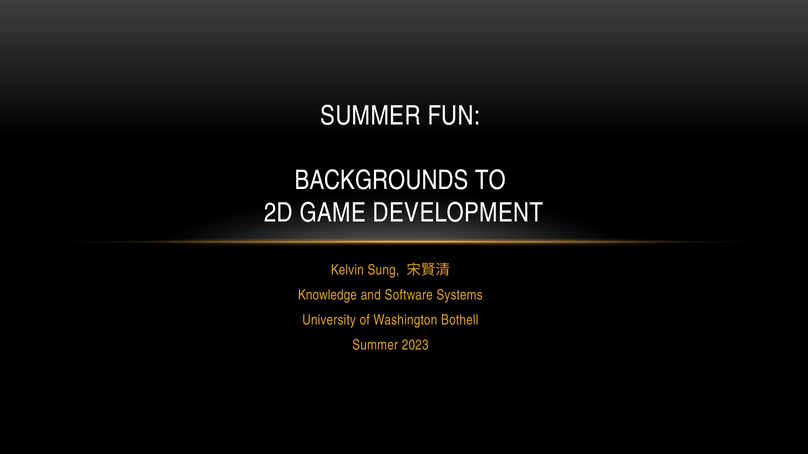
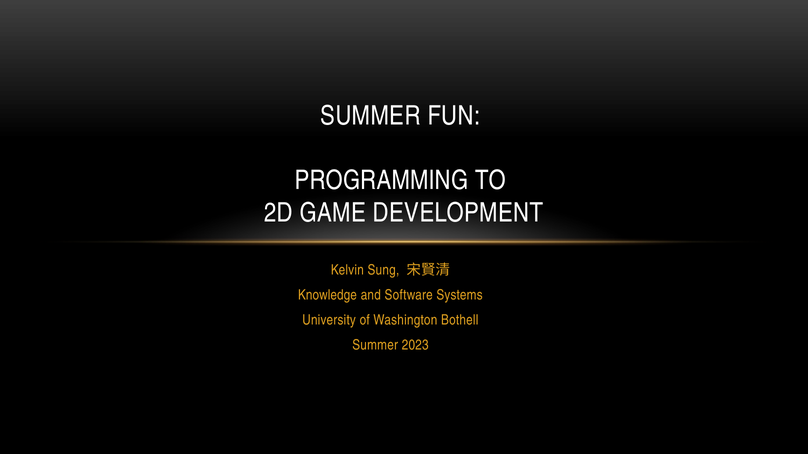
BACKGROUNDS: BACKGROUNDS -> PROGRAMMING
